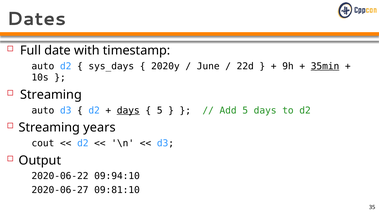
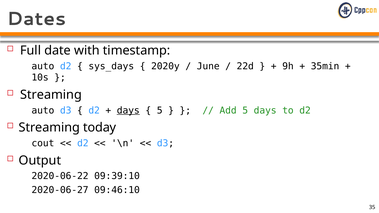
35min underline: present -> none
years: years -> today
09:94:10: 09:94:10 -> 09:39:10
09:81:10: 09:81:10 -> 09:46:10
